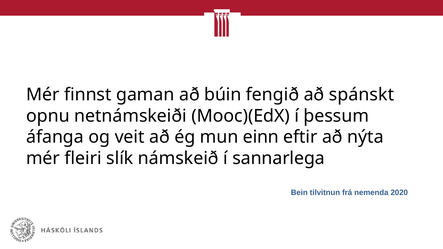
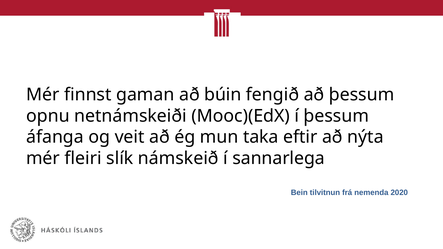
að spánskt: spánskt -> þessum
einn: einn -> taka
